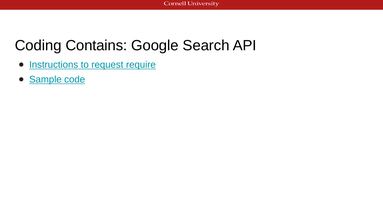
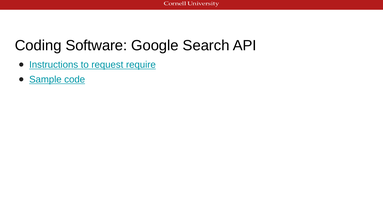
Contains: Contains -> Software
